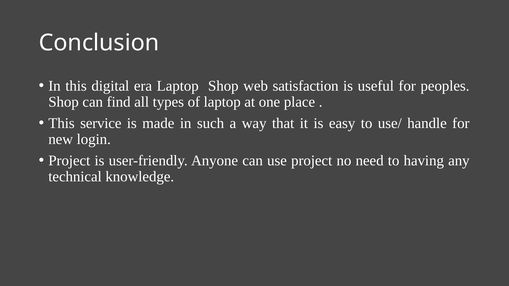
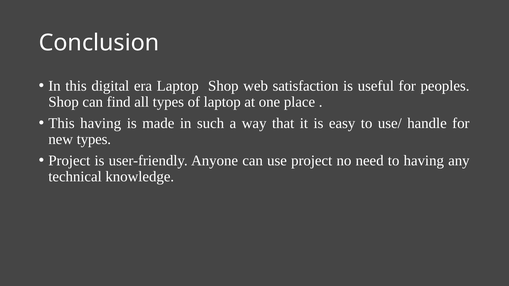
This service: service -> having
new login: login -> types
